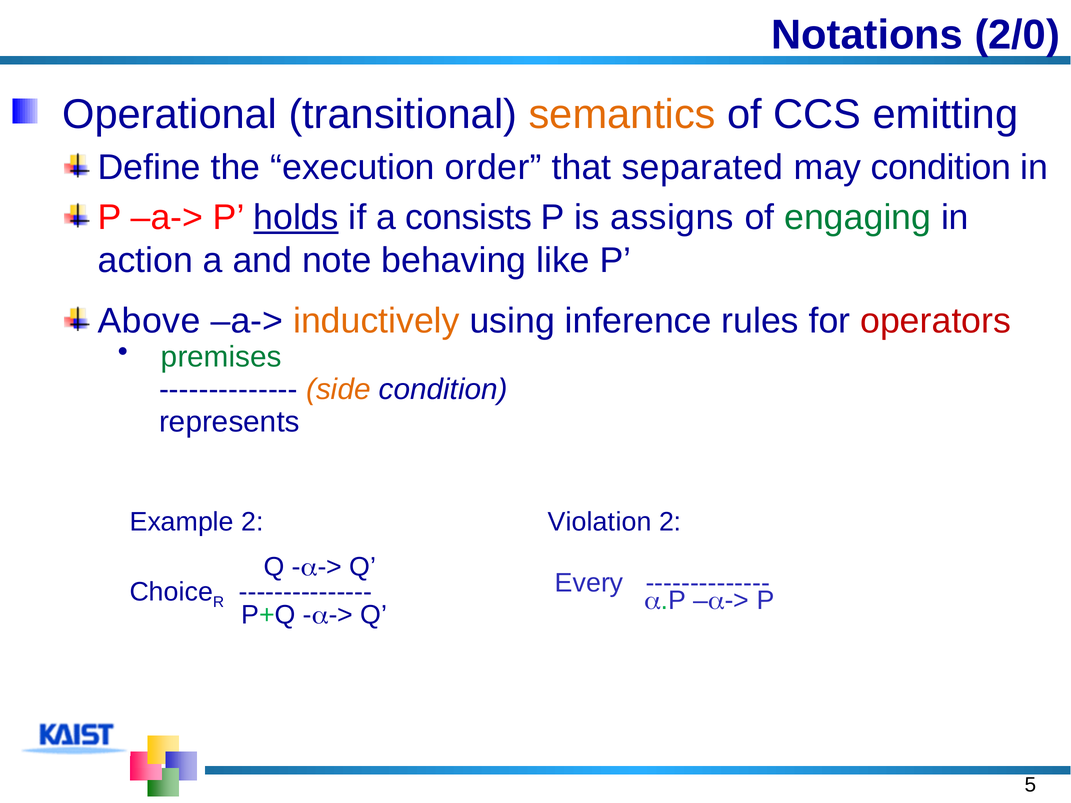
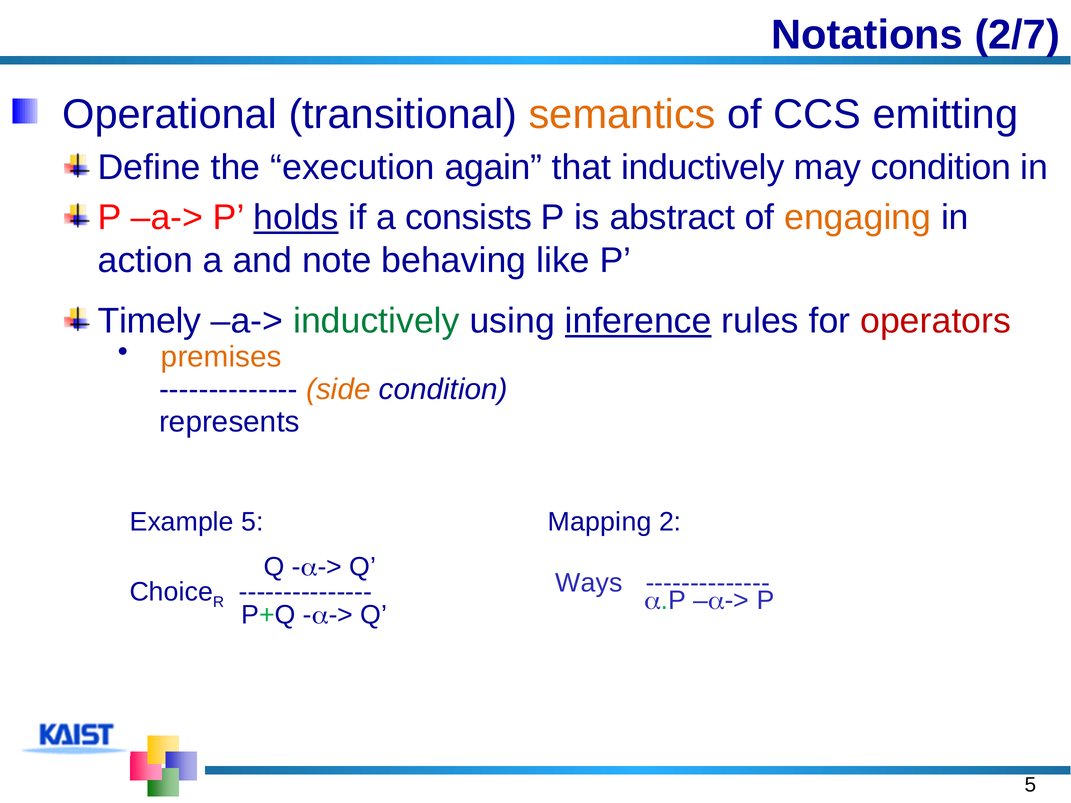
2/0: 2/0 -> 2/7
order: order -> again
that separated: separated -> inductively
assigns: assigns -> abstract
engaging colour: green -> orange
Above: Above -> Timely
inductively at (376, 321) colour: orange -> green
inference underline: none -> present
premises colour: green -> orange
Example 2: 2 -> 5
Violation: Violation -> Mapping
Every: Every -> Ways
